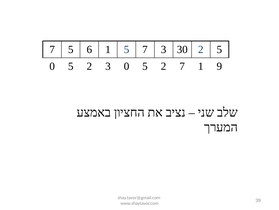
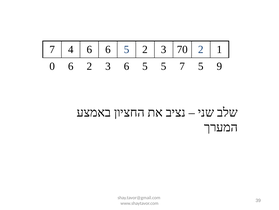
7 5: 5 -> 4
6 1: 1 -> 6
5 7: 7 -> 2
30: 30 -> 70
2 5: 5 -> 1
5 at (71, 66): 5 -> 6
3 0: 0 -> 6
2 at (164, 66): 2 -> 5
7 1: 1 -> 5
